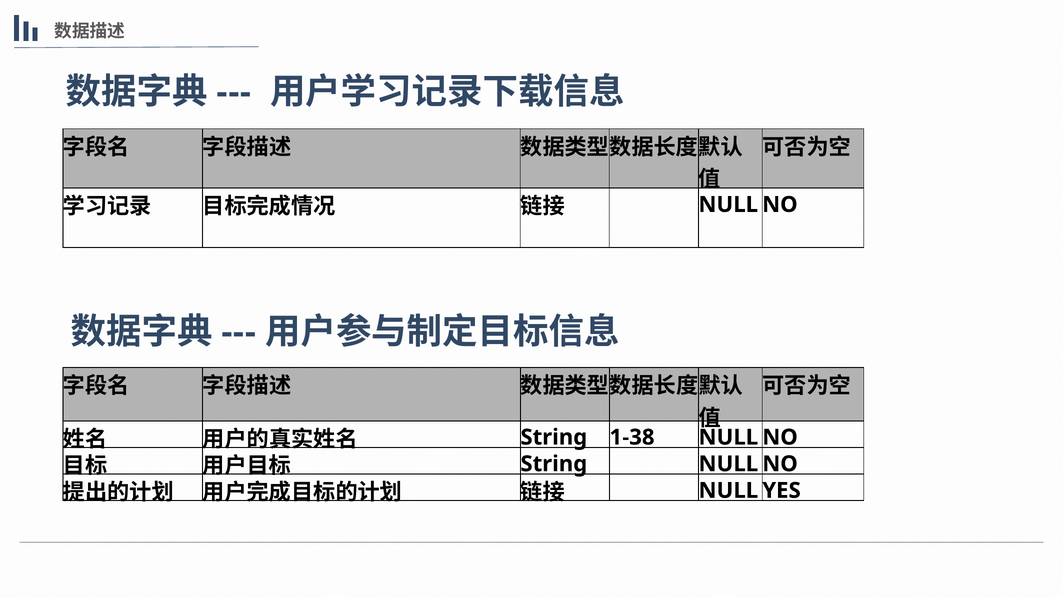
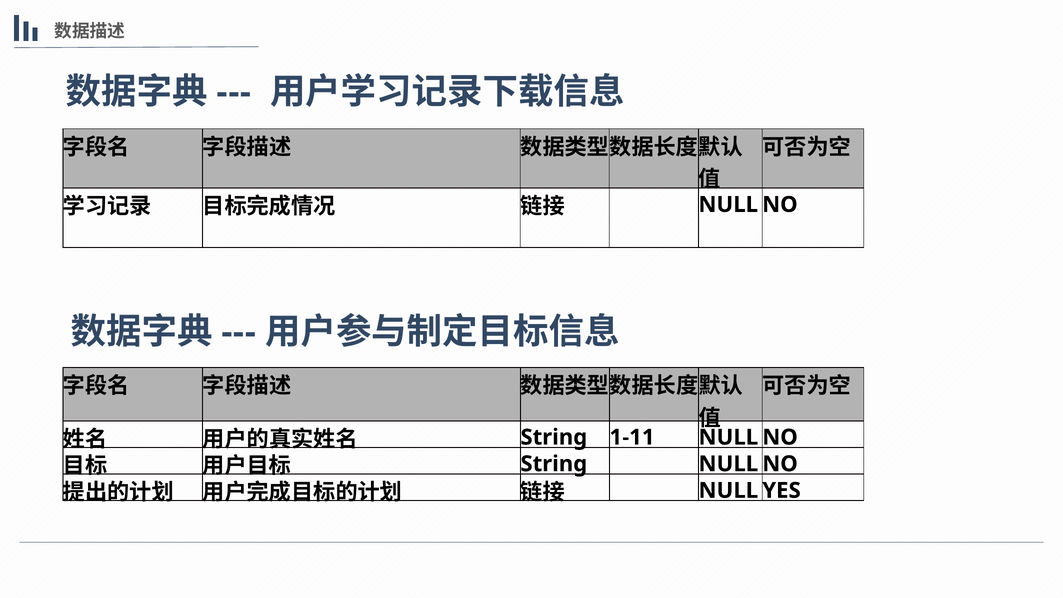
1-38: 1-38 -> 1-11
